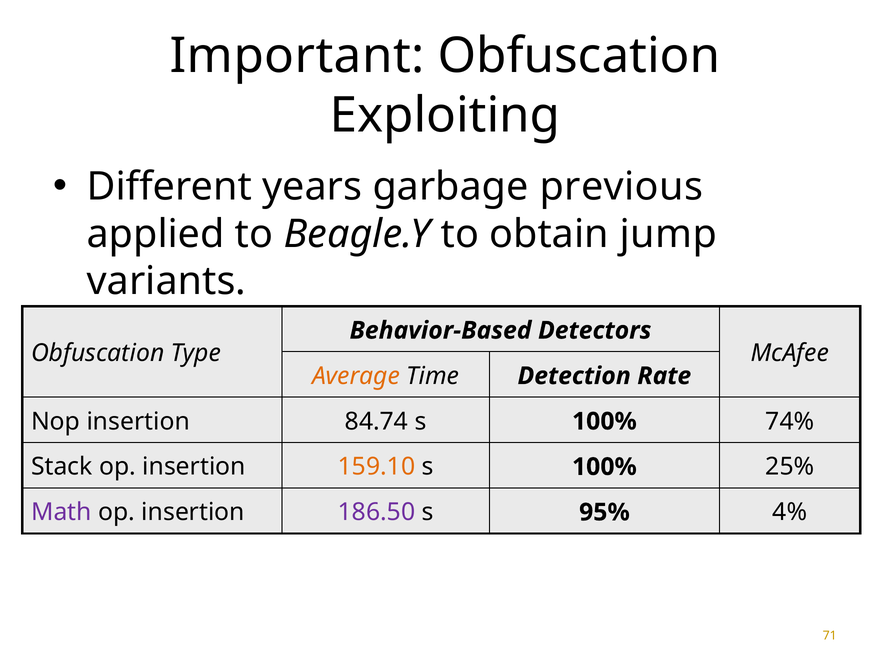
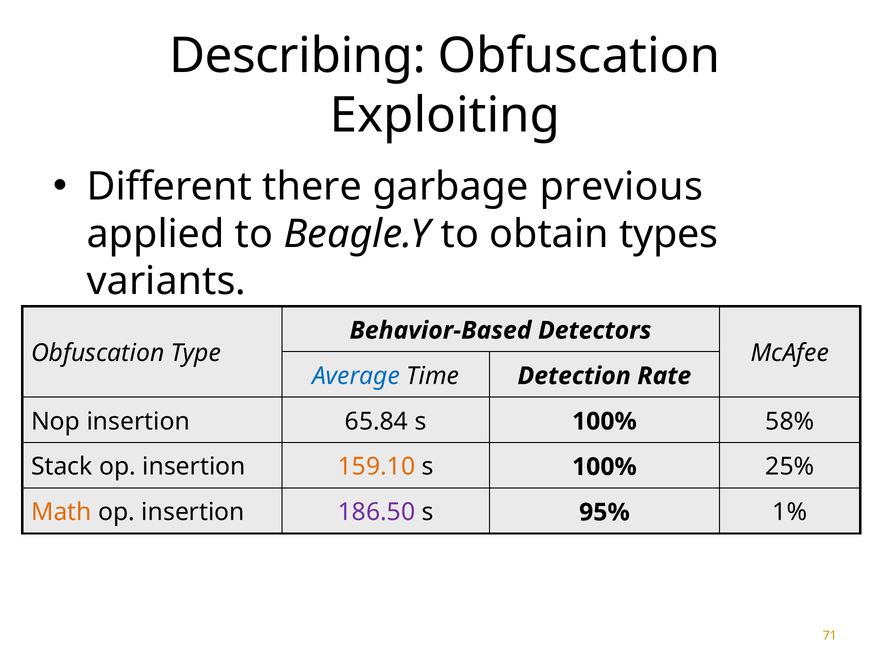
Important: Important -> Describing
years: years -> there
jump: jump -> types
Average colour: orange -> blue
84.74: 84.74 -> 65.84
74%: 74% -> 58%
Math colour: purple -> orange
4%: 4% -> 1%
